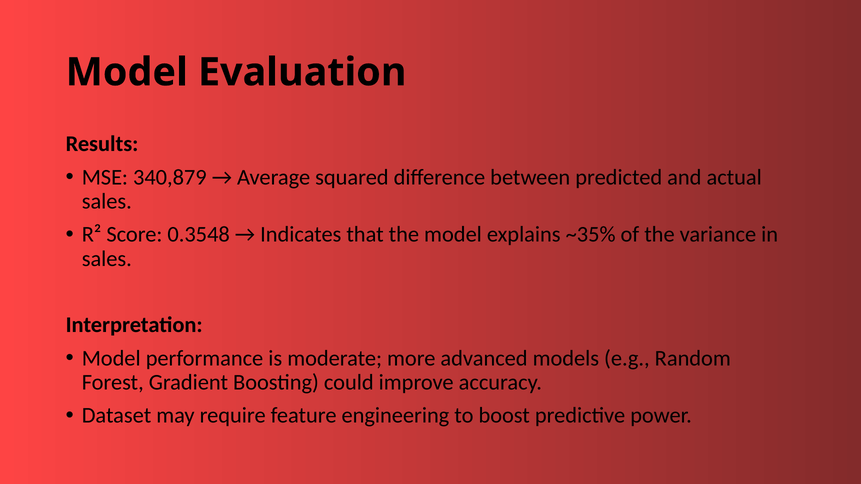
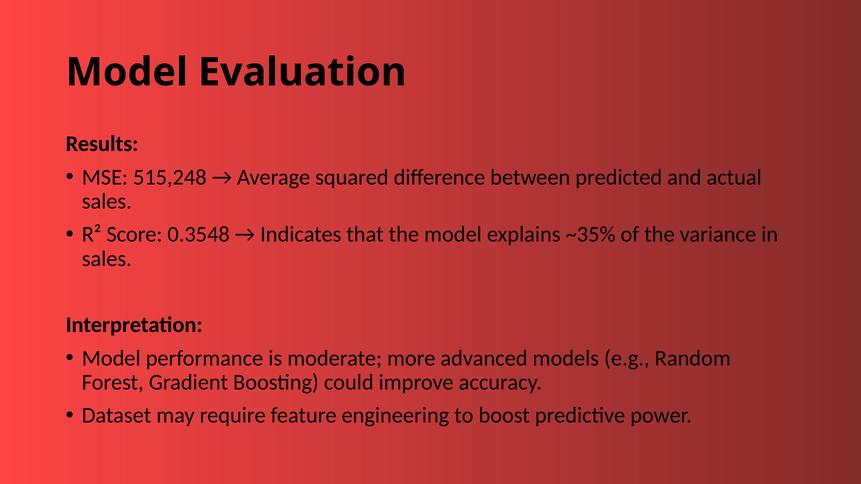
340,879: 340,879 -> 515,248
